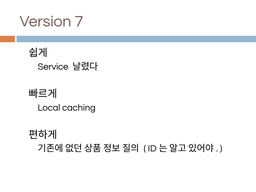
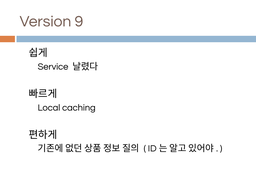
7: 7 -> 9
